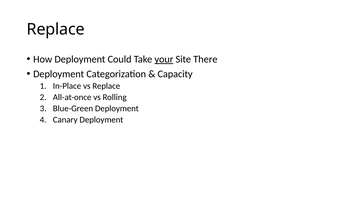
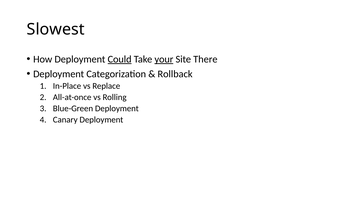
Replace at (56, 29): Replace -> Slowest
Could underline: none -> present
Capacity: Capacity -> Rollback
